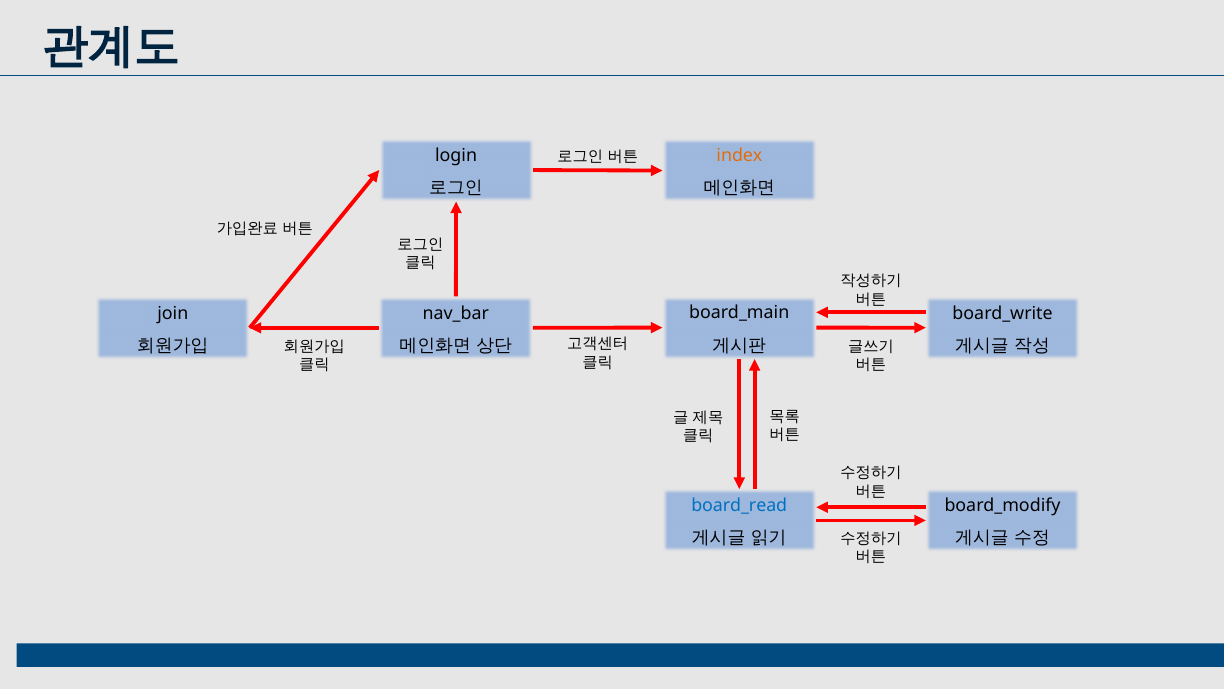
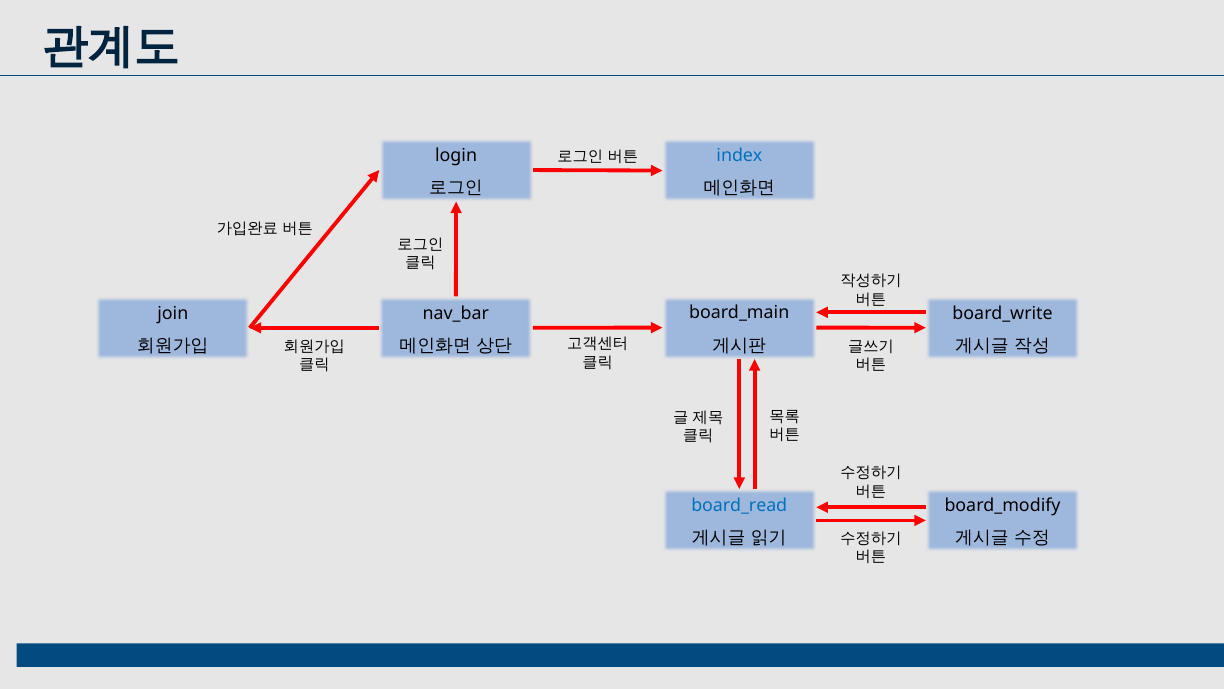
index colour: orange -> blue
